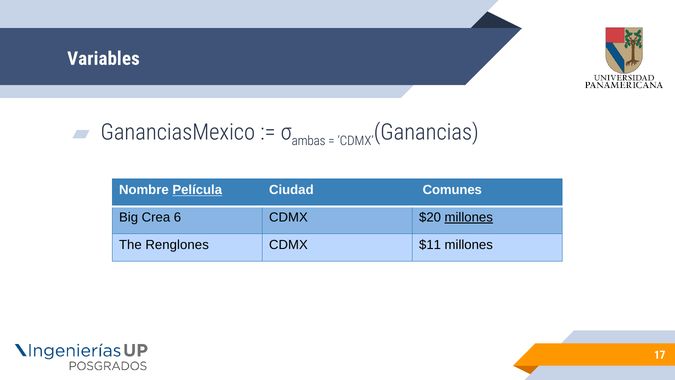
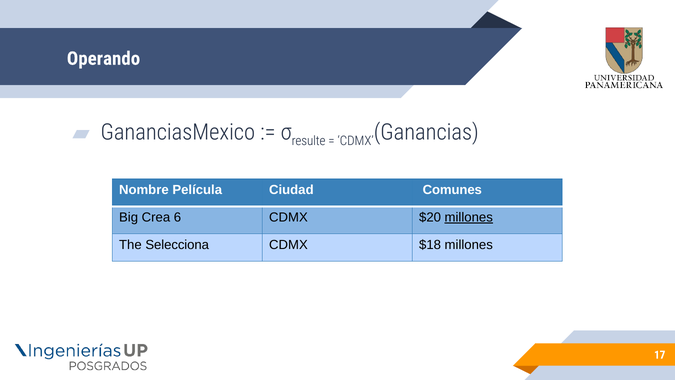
Variables: Variables -> Operando
ambas: ambas -> resulte
Película underline: present -> none
Renglones: Renglones -> Selecciona
$11: $11 -> $18
